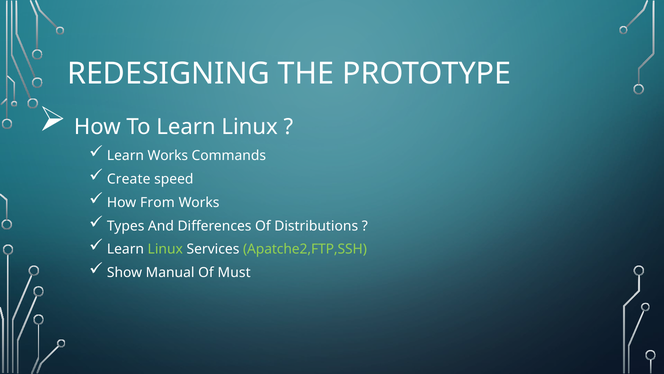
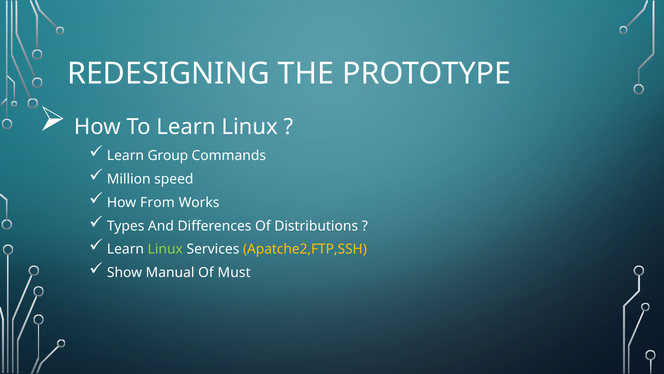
Learn Works: Works -> Group
Create: Create -> Million
Apatche2,FTP,SSH colour: light green -> yellow
